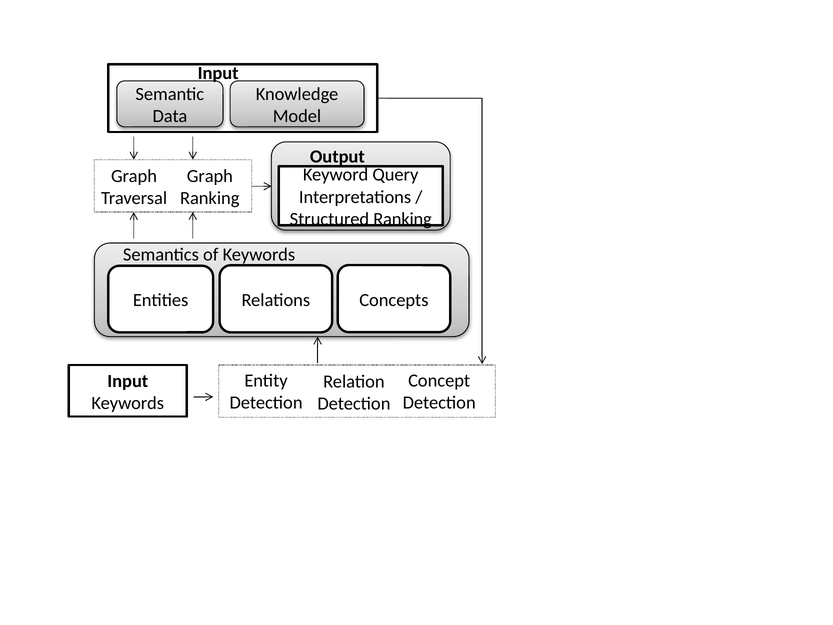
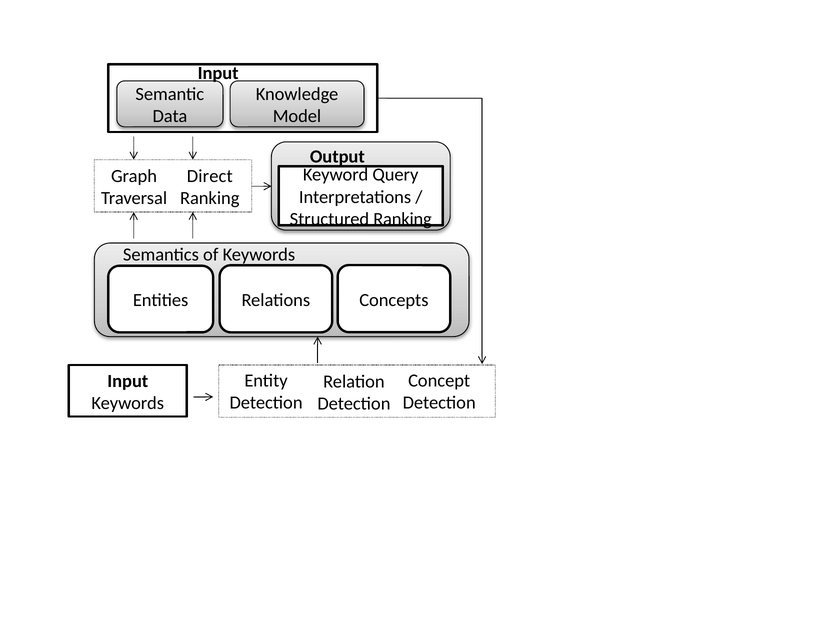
Graph at (210, 176): Graph -> Direct
